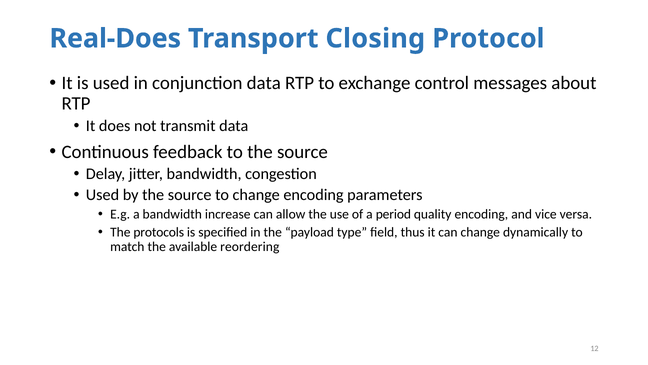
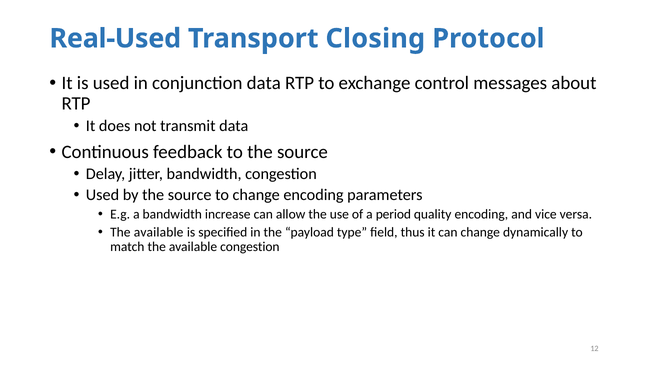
Real-Does: Real-Does -> Real-Used
protocols at (159, 232): protocols -> available
available reordering: reordering -> congestion
